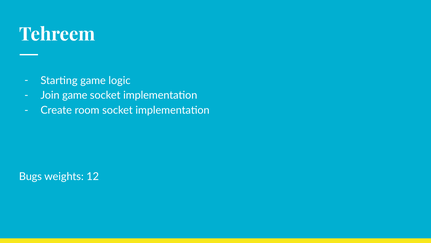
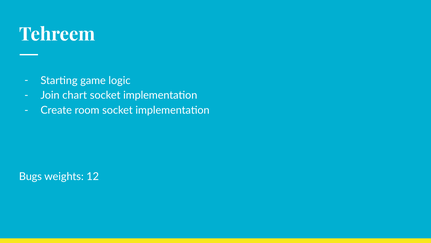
Join game: game -> chart
